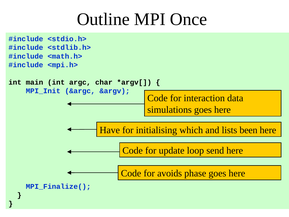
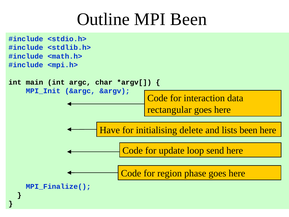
MPI Once: Once -> Been
simulations: simulations -> rectangular
which: which -> delete
avoids: avoids -> region
